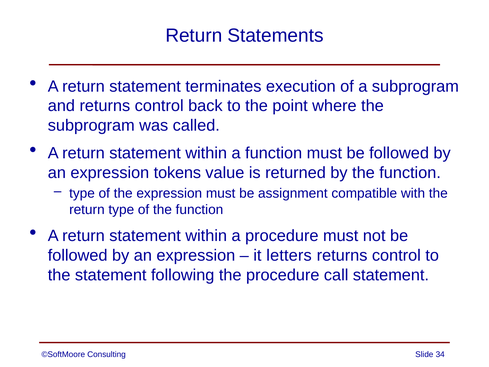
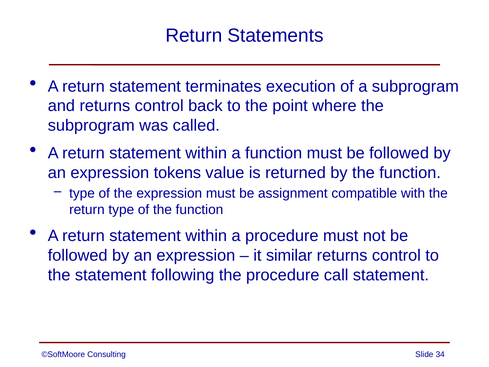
letters: letters -> similar
